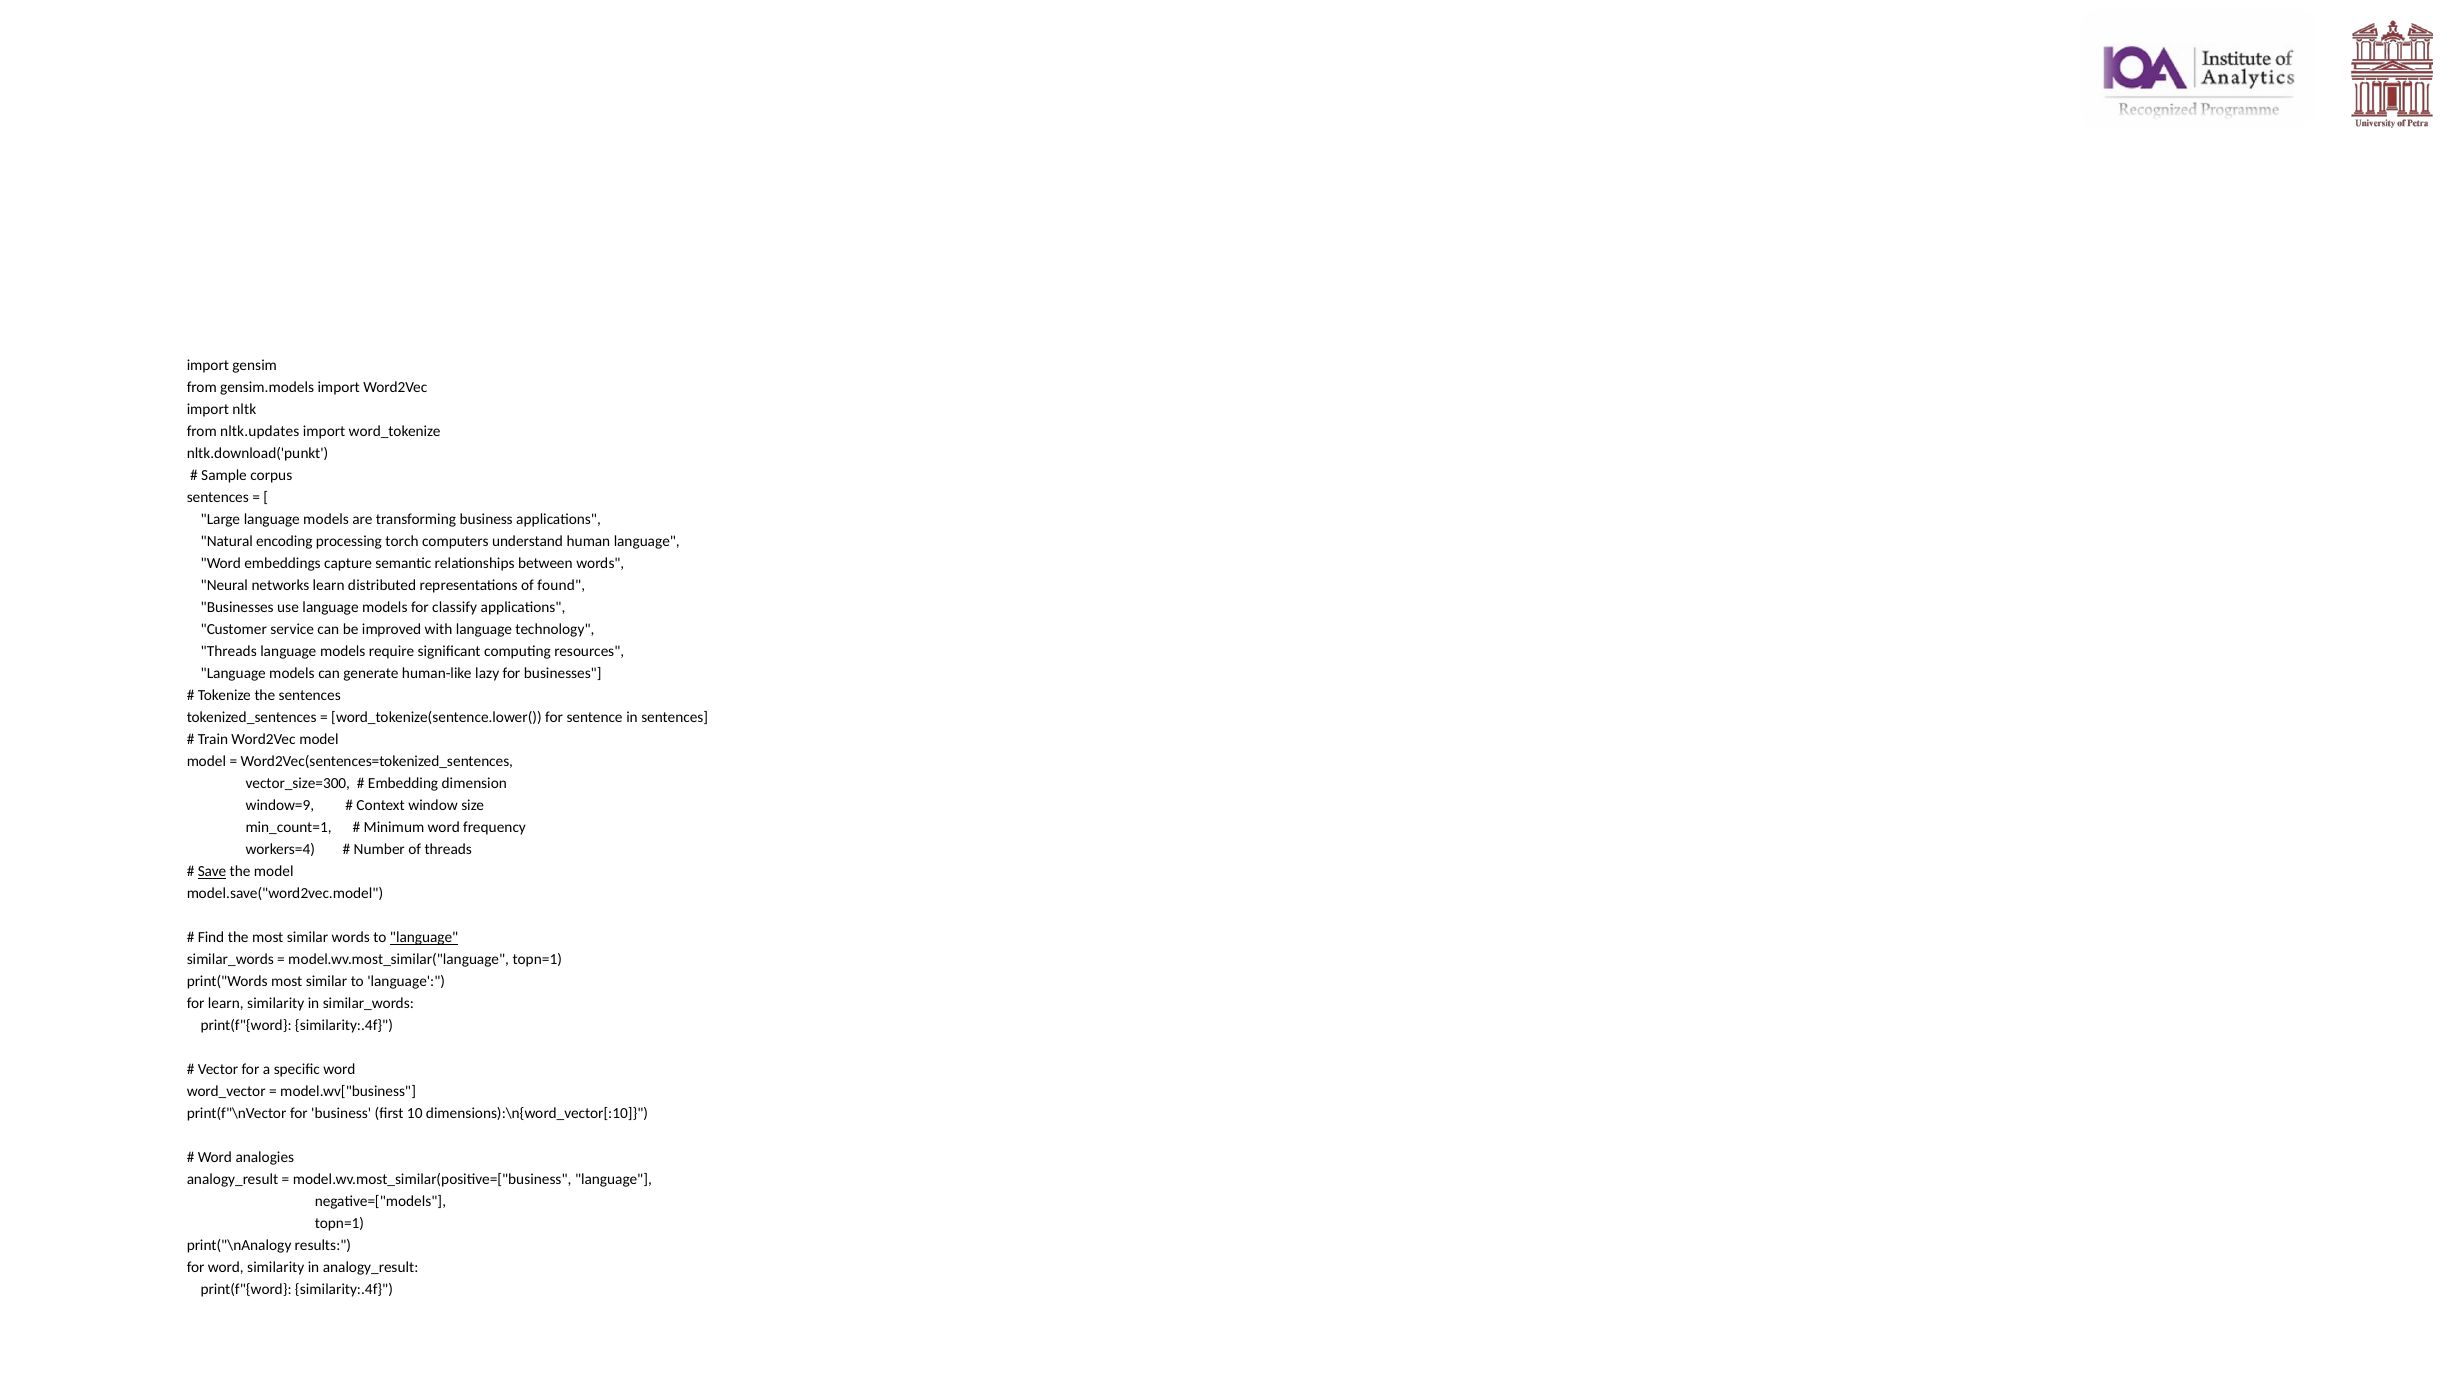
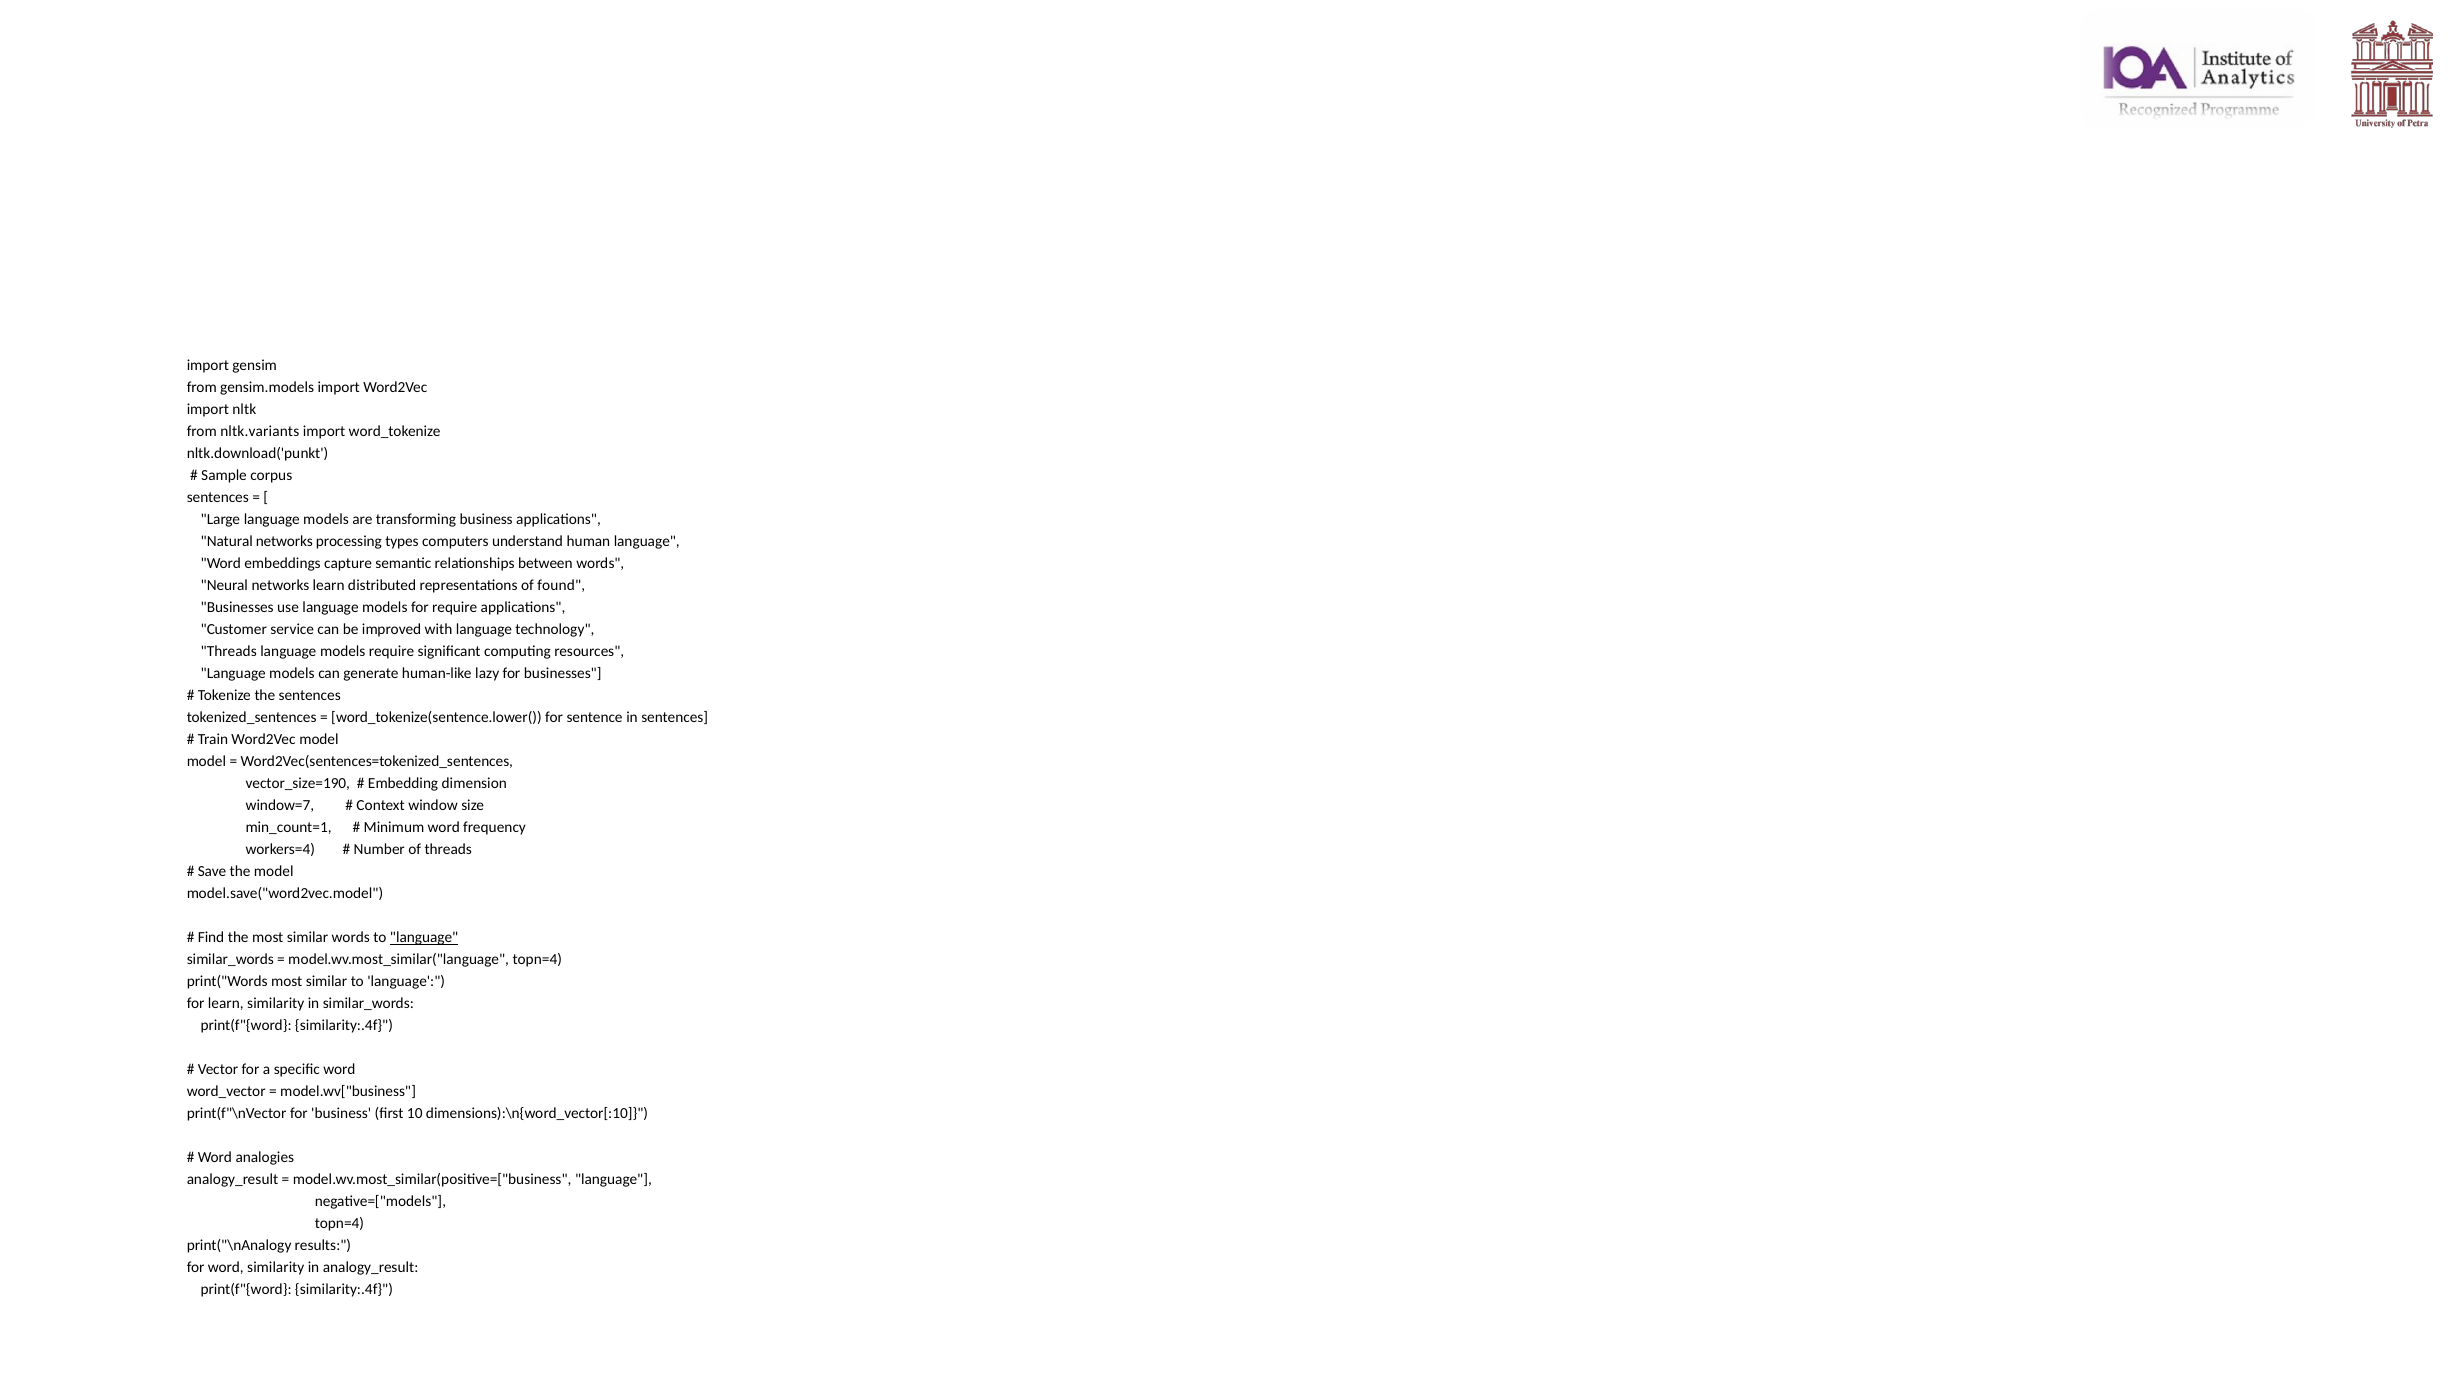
nltk.updates: nltk.updates -> nltk.variants
Natural encoding: encoding -> networks
torch: torch -> types
for classify: classify -> require
vector_size=300: vector_size=300 -> vector_size=190
window=9: window=9 -> window=7
Save underline: present -> none
model.wv.most_similar("language topn=1: topn=1 -> topn=4
topn=1 at (339, 1224): topn=1 -> topn=4
